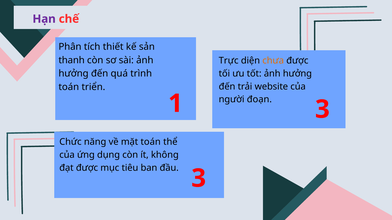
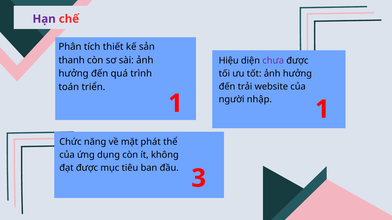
Trực: Trực -> Hiệu
chưa colour: orange -> purple
đoạn: đoạn -> nhập
1 3: 3 -> 1
mặt toán: toán -> phát
